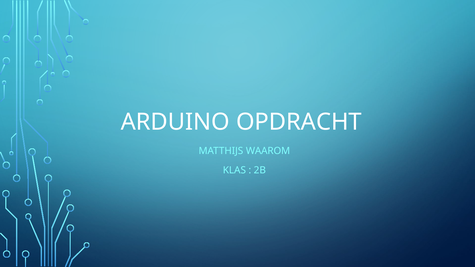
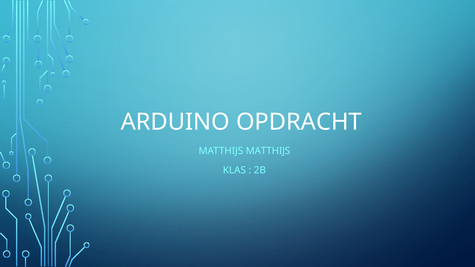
MATTHIJS WAAROM: WAAROM -> MATTHIJS
